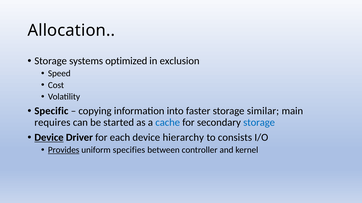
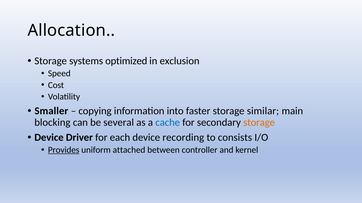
Specific: Specific -> Smaller
requires: requires -> blocking
started: started -> several
storage at (259, 123) colour: blue -> orange
Device at (49, 138) underline: present -> none
hierarchy: hierarchy -> recording
specifies: specifies -> attached
